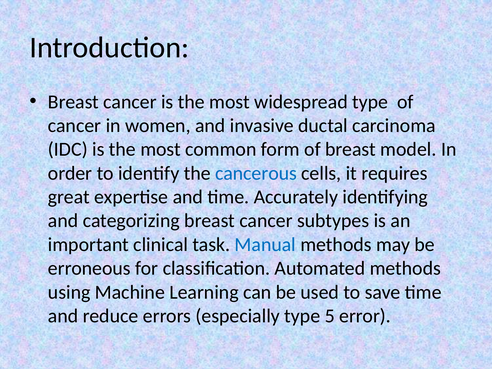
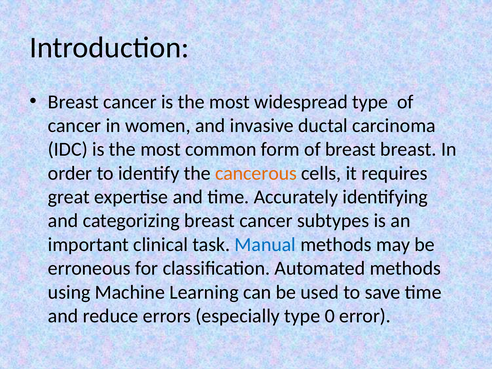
breast model: model -> breast
cancerous colour: blue -> orange
5: 5 -> 0
